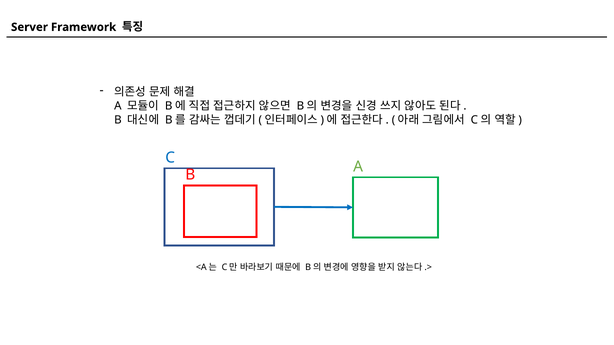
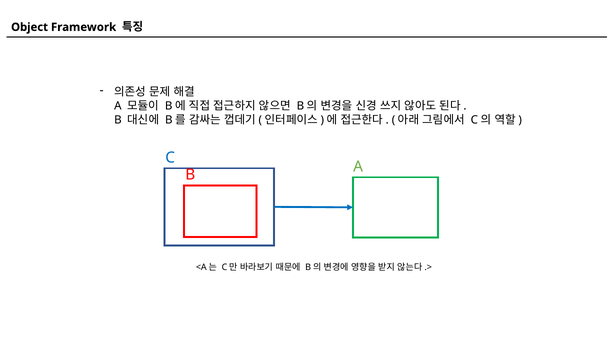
Server: Server -> Object
